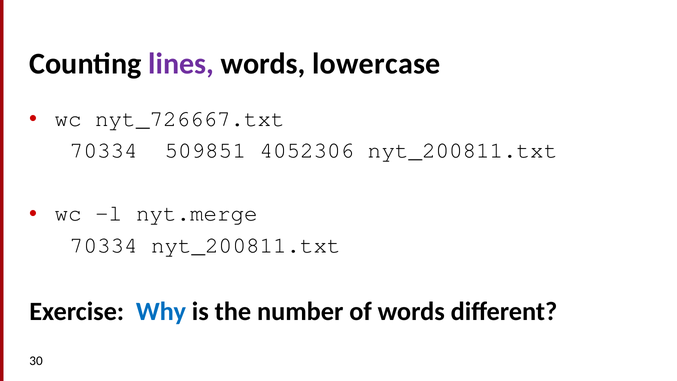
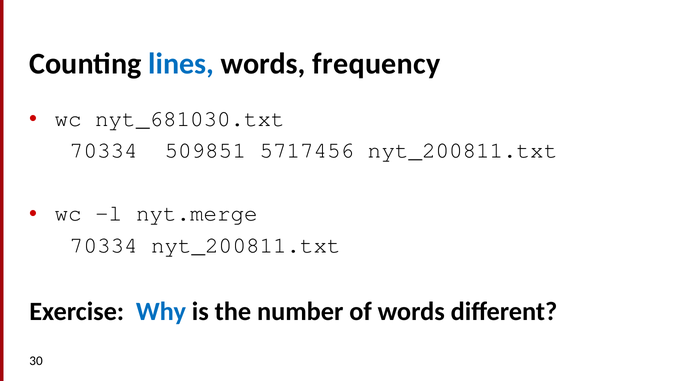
lines colour: purple -> blue
lowercase: lowercase -> frequency
nyt_726667.txt: nyt_726667.txt -> nyt_681030.txt
4052306: 4052306 -> 5717456
